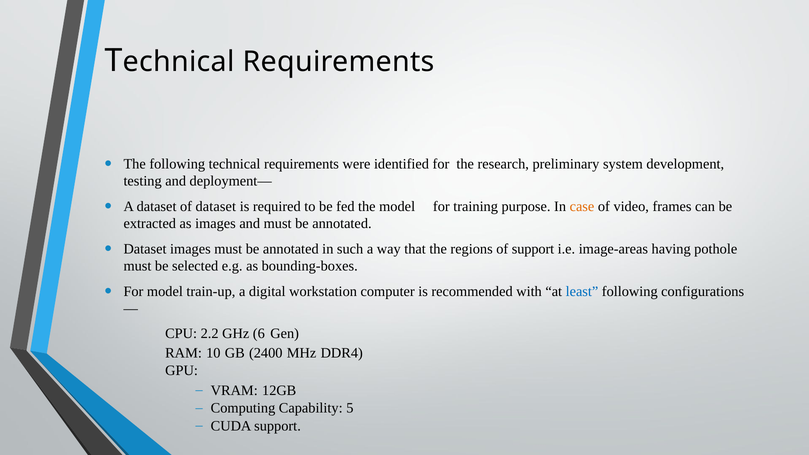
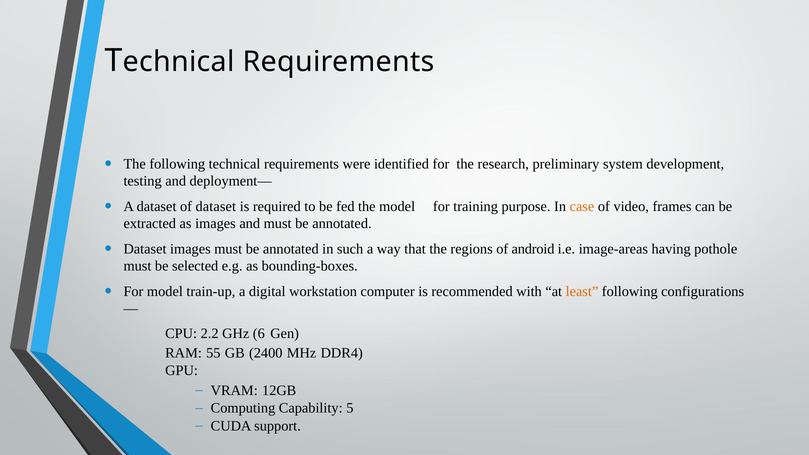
of support: support -> android
least colour: blue -> orange
10: 10 -> 55
